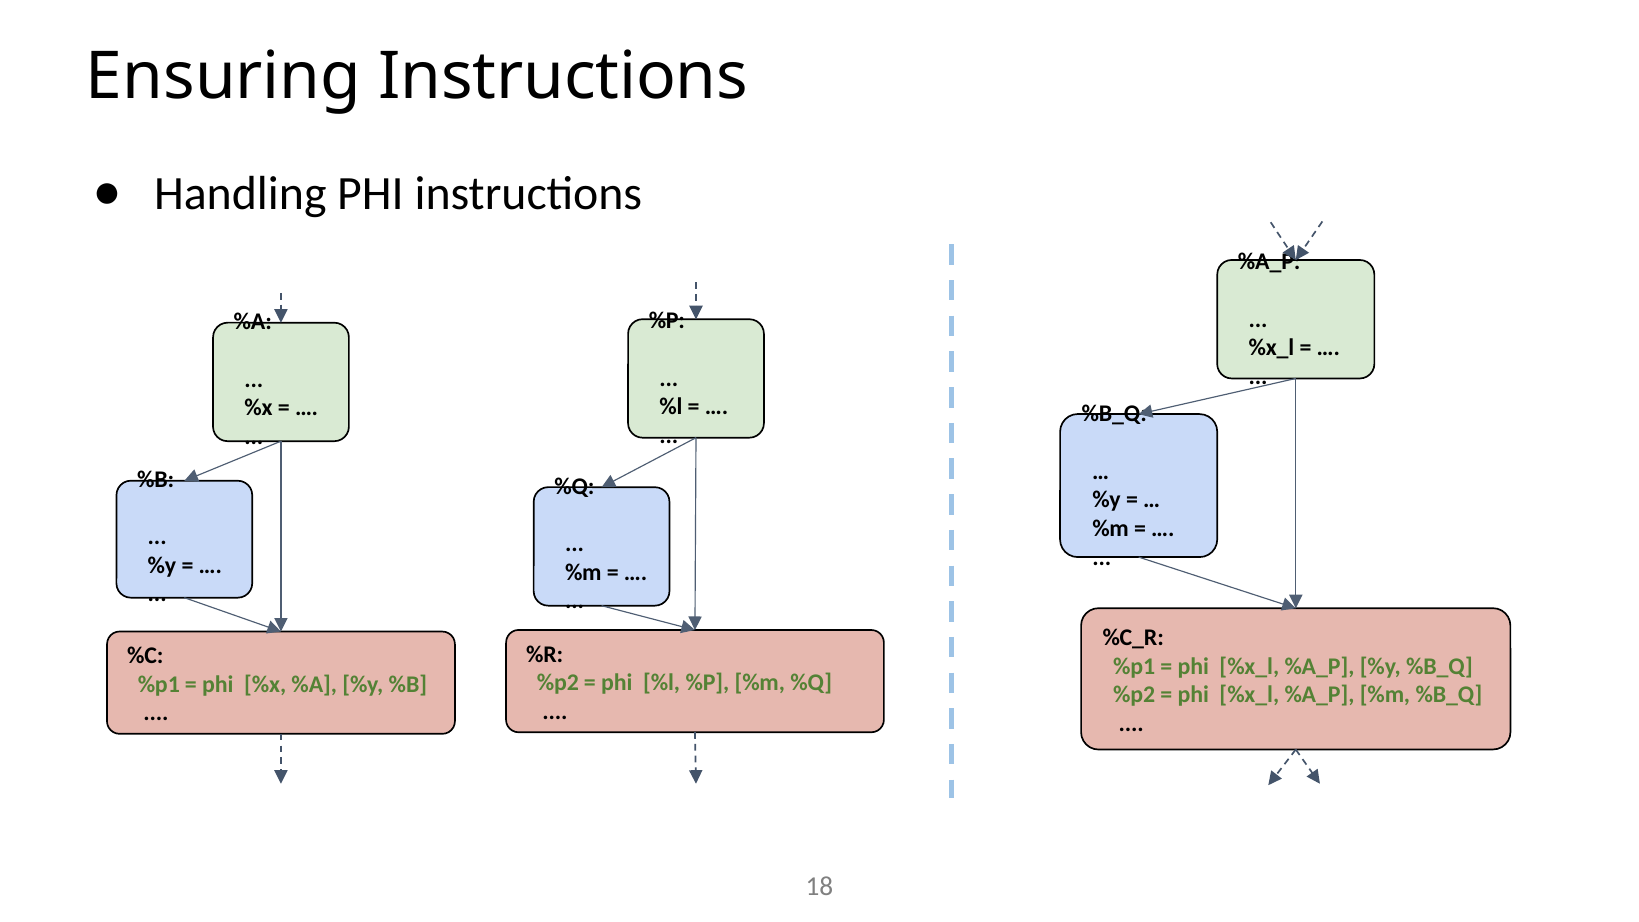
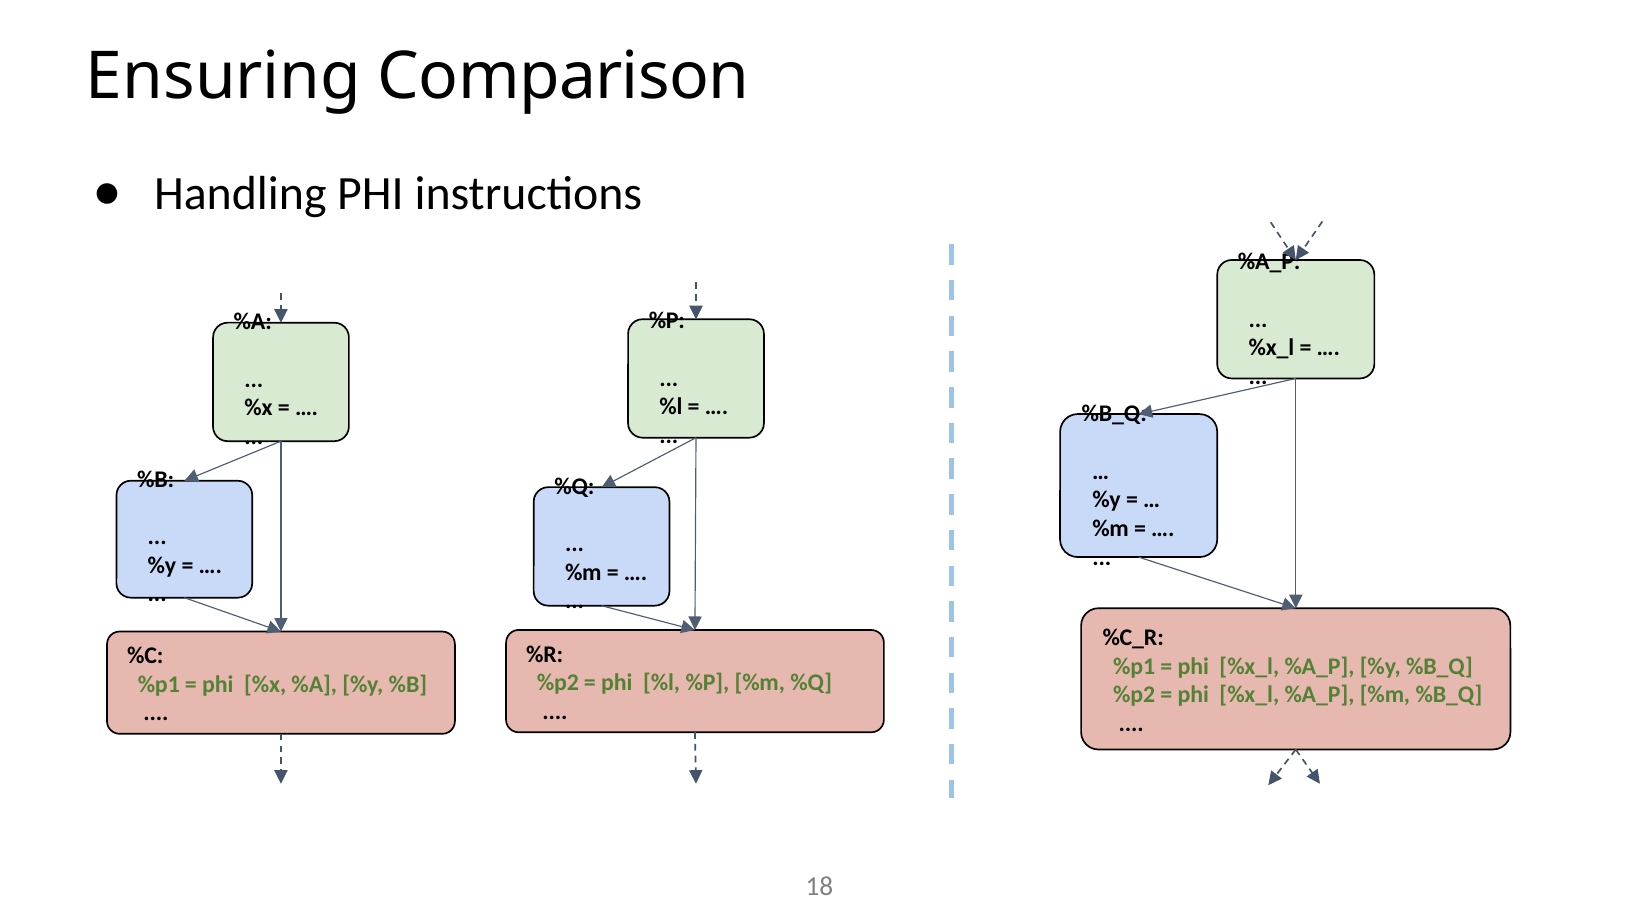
Ensuring Instructions: Instructions -> Comparison
